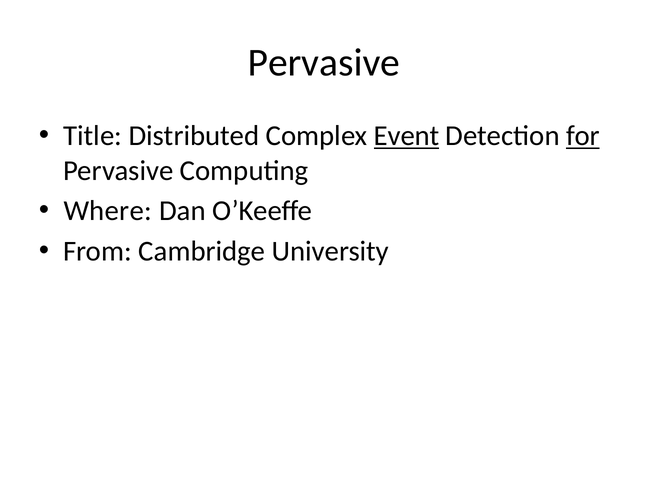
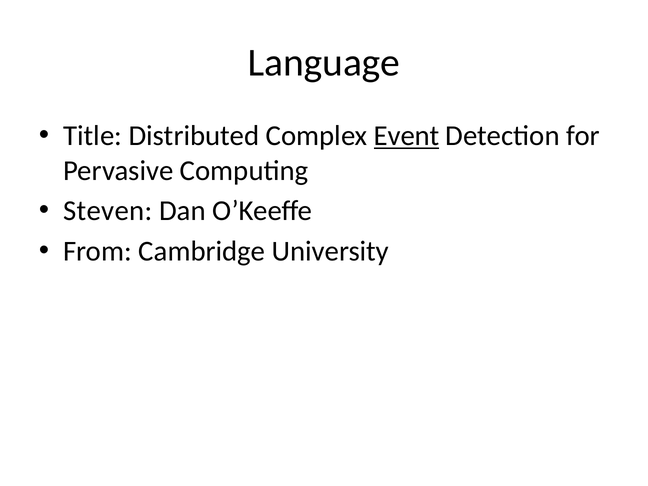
Pervasive at (324, 63): Pervasive -> Language
for underline: present -> none
Where: Where -> Steven
